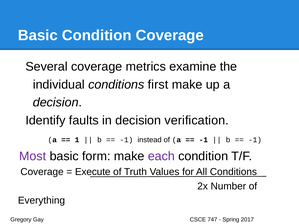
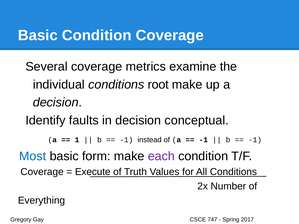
first: first -> root
verification: verification -> conceptual
Most colour: purple -> blue
